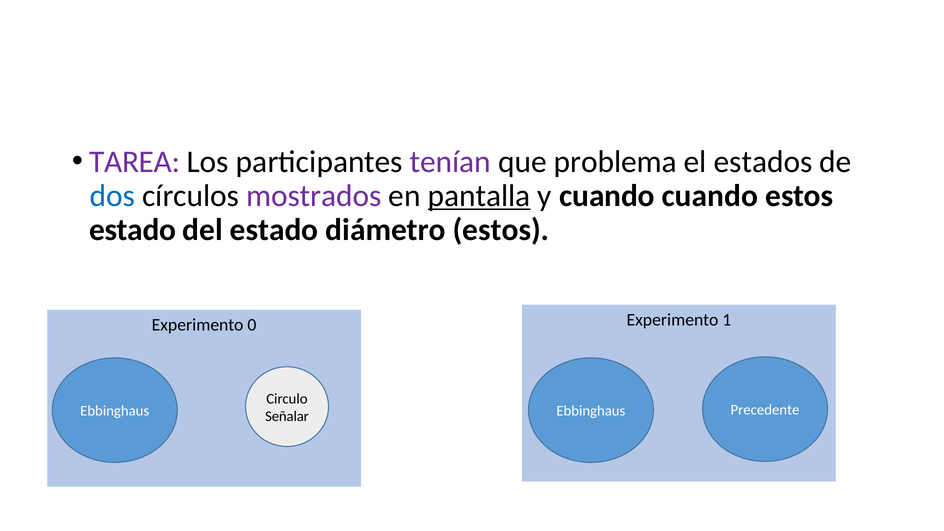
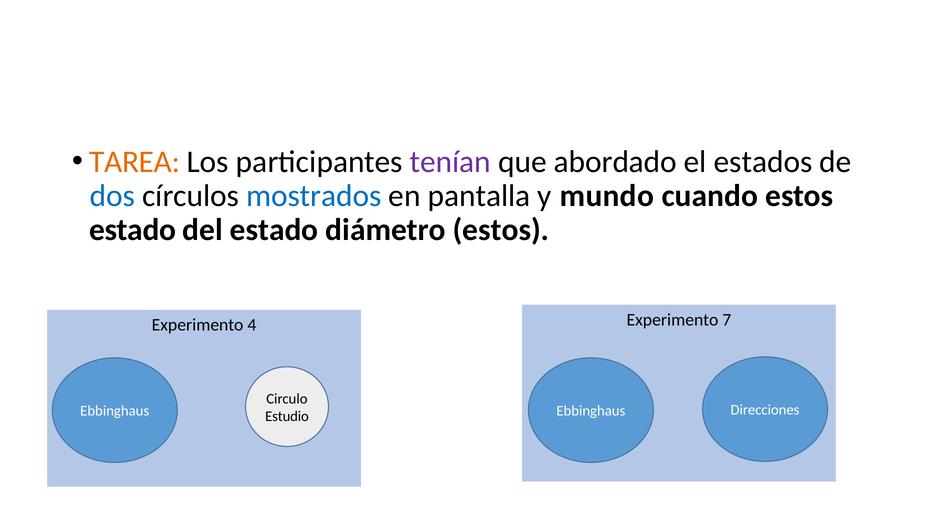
TAREA colour: purple -> orange
problema: problema -> abordado
mostrados colour: purple -> blue
pantalla underline: present -> none
y cuando: cuando -> mundo
0: 0 -> 4
1: 1 -> 7
Precedente: Precedente -> Direcciones
Señalar: Señalar -> Estudio
